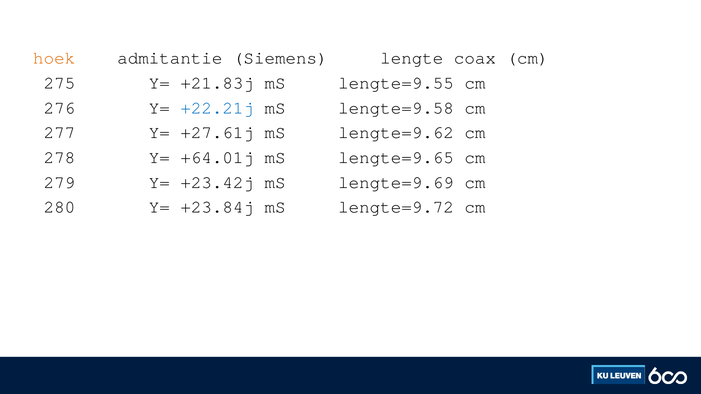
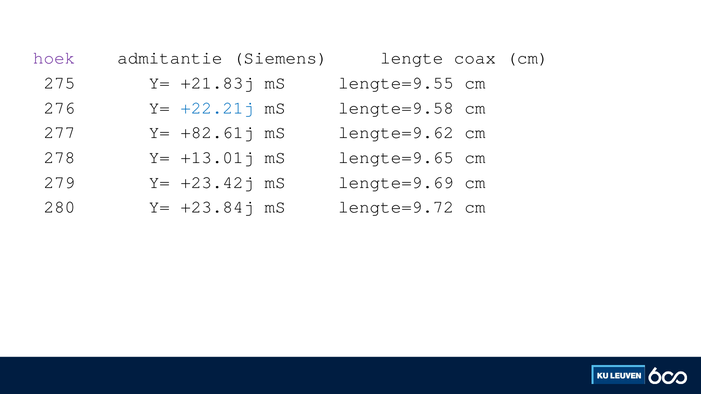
hoek colour: orange -> purple
+27.61j: +27.61j -> +82.61j
+64.01j: +64.01j -> +13.01j
